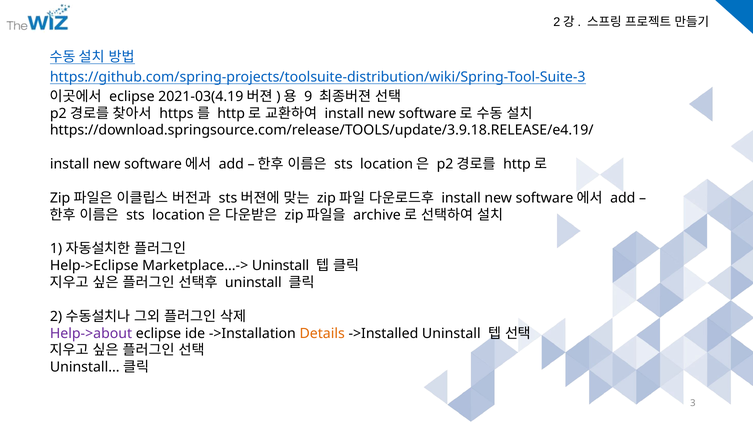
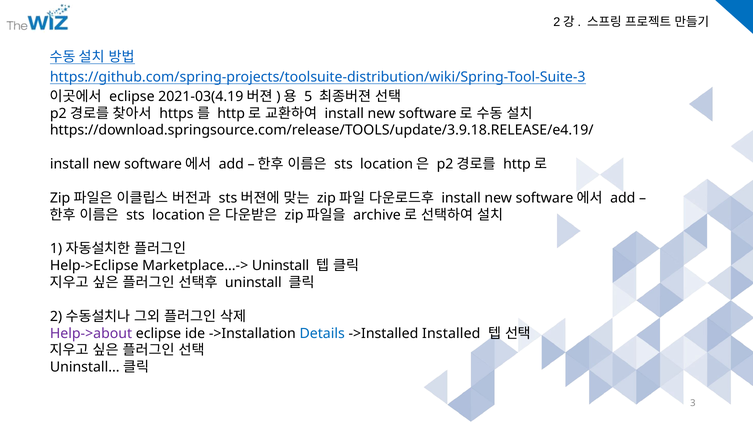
9: 9 -> 5
Details colour: orange -> blue
->Installed Uninstall: Uninstall -> Installed
